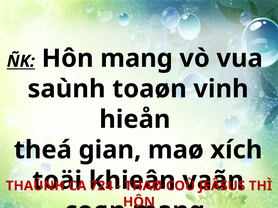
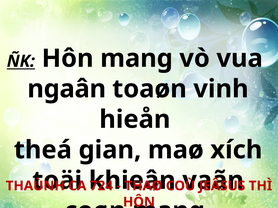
saùnh: saùnh -> ngaân
